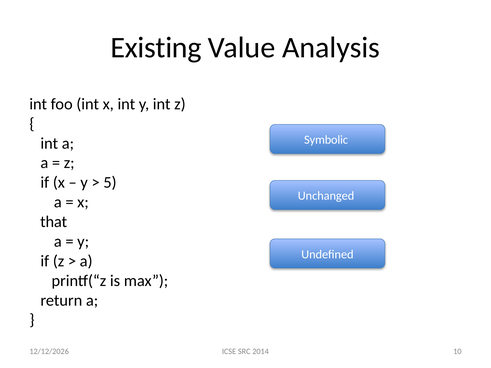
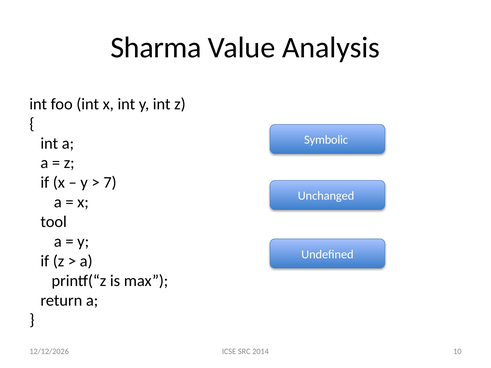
Existing: Existing -> Sharma
5: 5 -> 7
that: that -> tool
